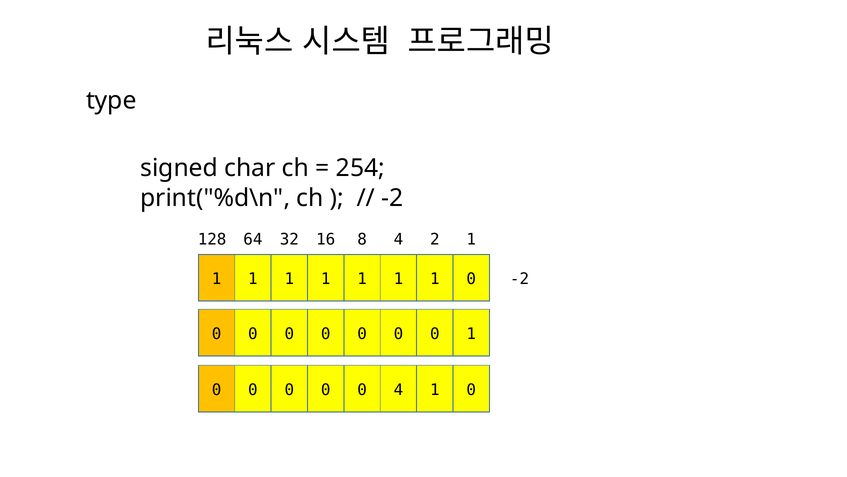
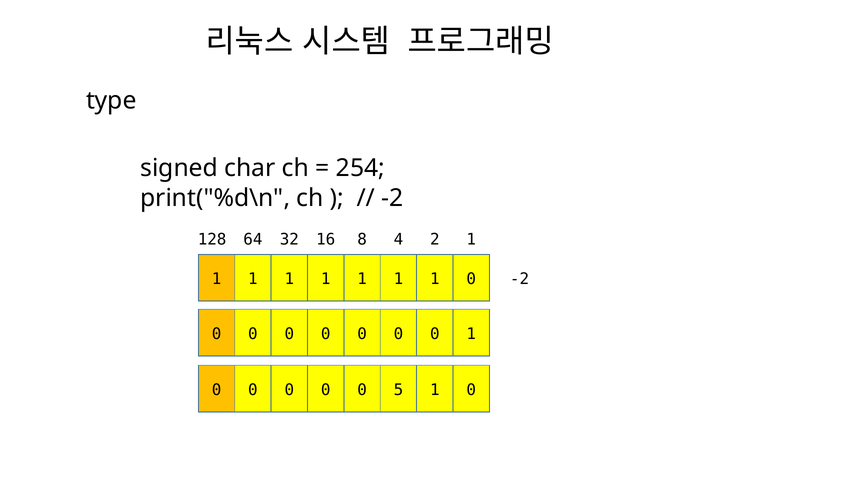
0 4: 4 -> 5
